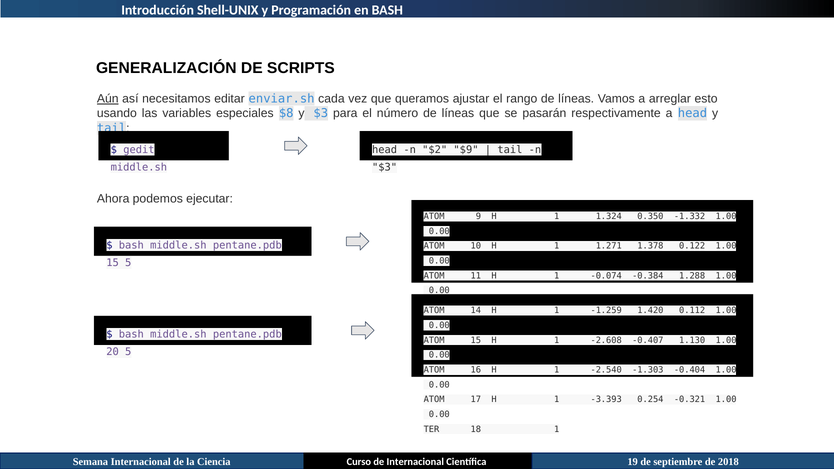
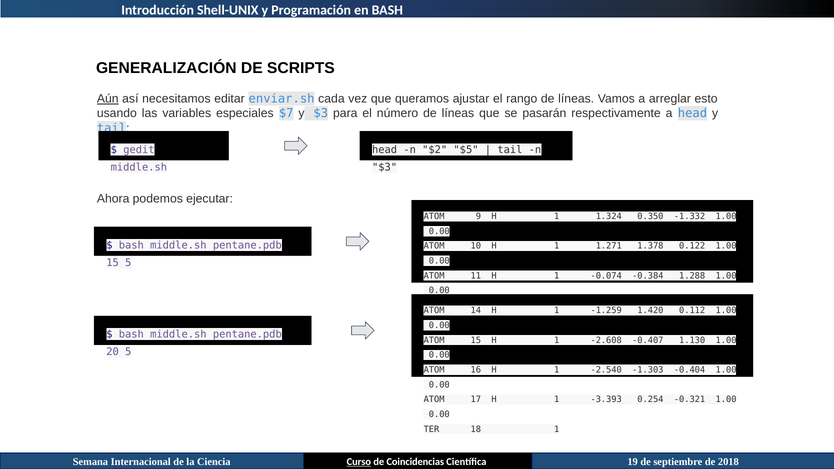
$8: $8 -> $7
$9: $9 -> $5
Curso underline: none -> present
de Internacional: Internacional -> Coincidencias
